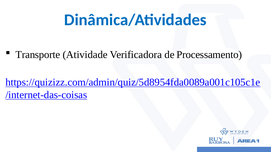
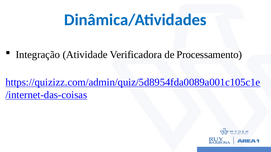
Transporte: Transporte -> Integração
